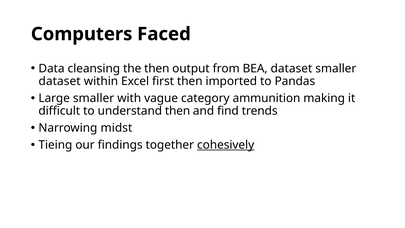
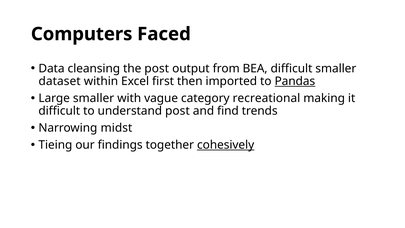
the then: then -> post
BEA dataset: dataset -> difficult
Pandas underline: none -> present
ammunition: ammunition -> recreational
understand then: then -> post
